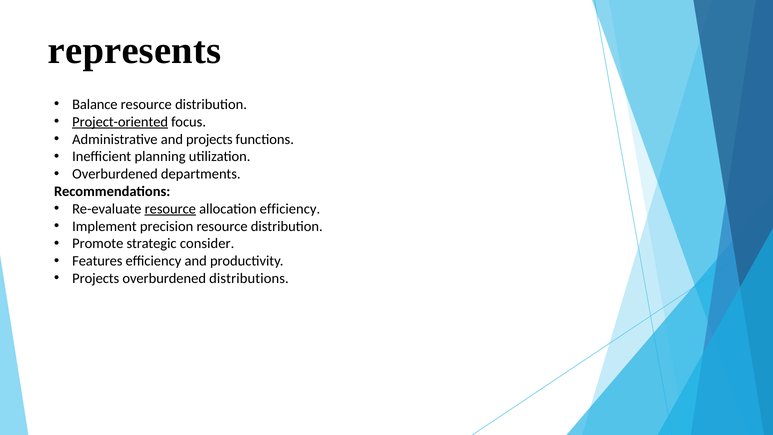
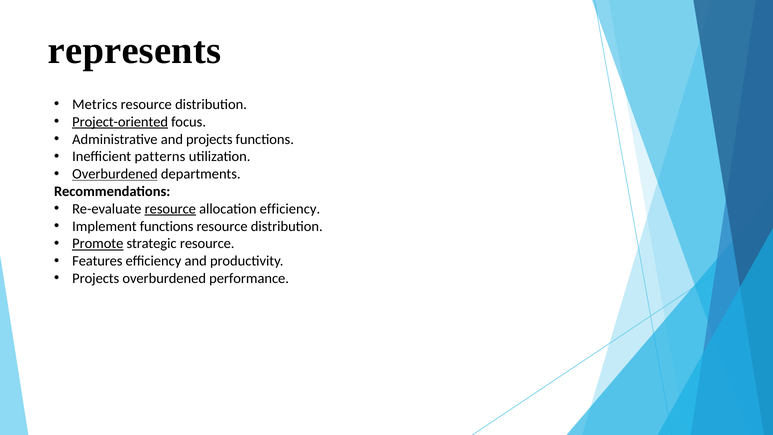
Balance: Balance -> Metrics
planning: planning -> patterns
Overburdened at (115, 174) underline: none -> present
Implement precision: precision -> functions
Promote underline: none -> present
strategic consider: consider -> resource
distributions: distributions -> performance
